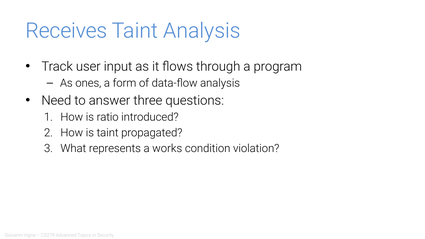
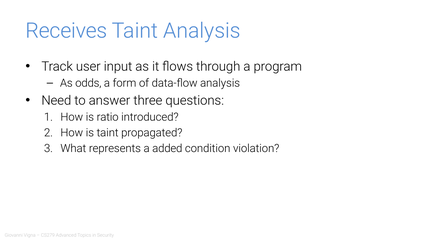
ones: ones -> odds
works: works -> added
